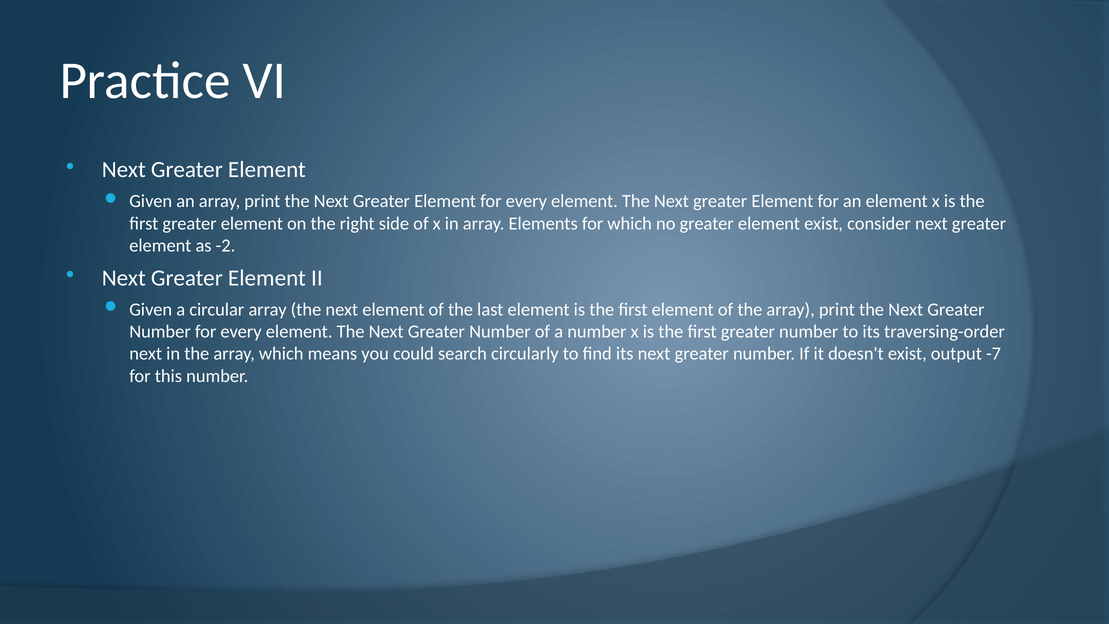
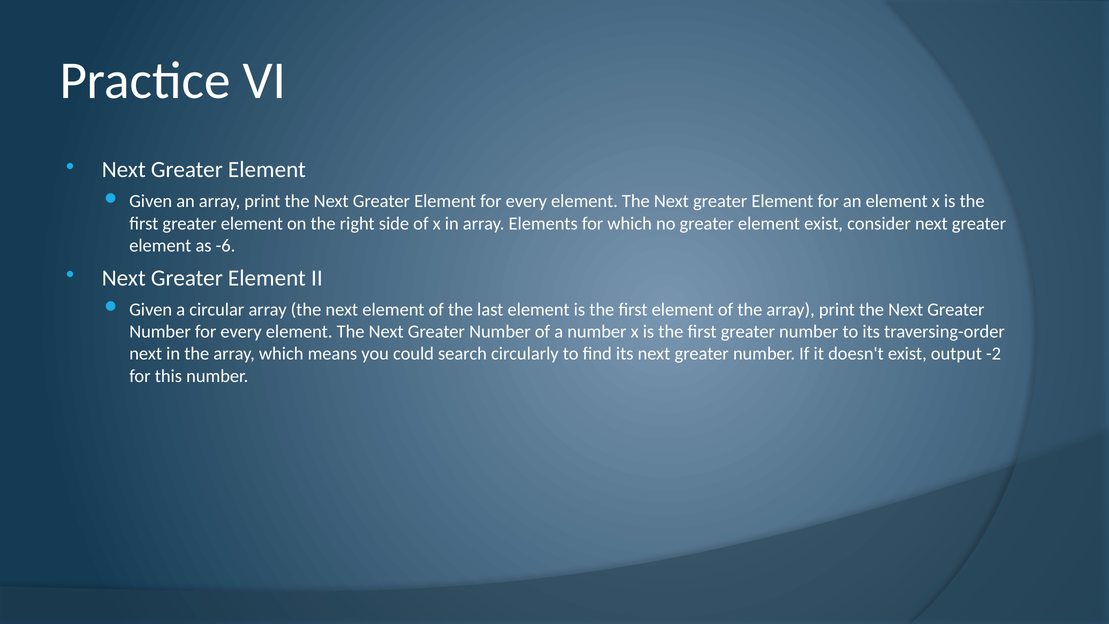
-2: -2 -> -6
-7: -7 -> -2
